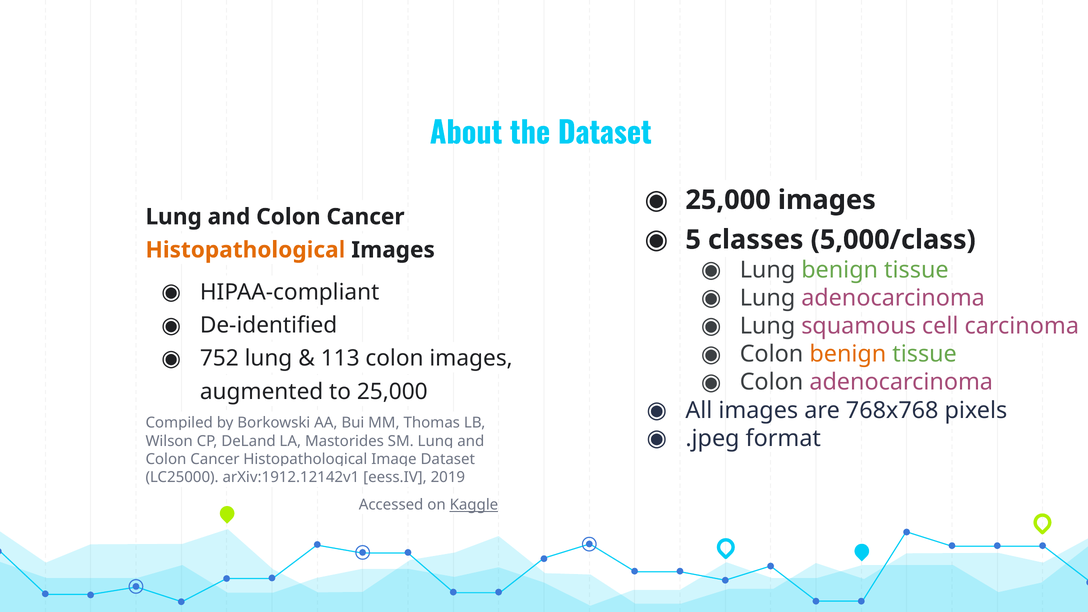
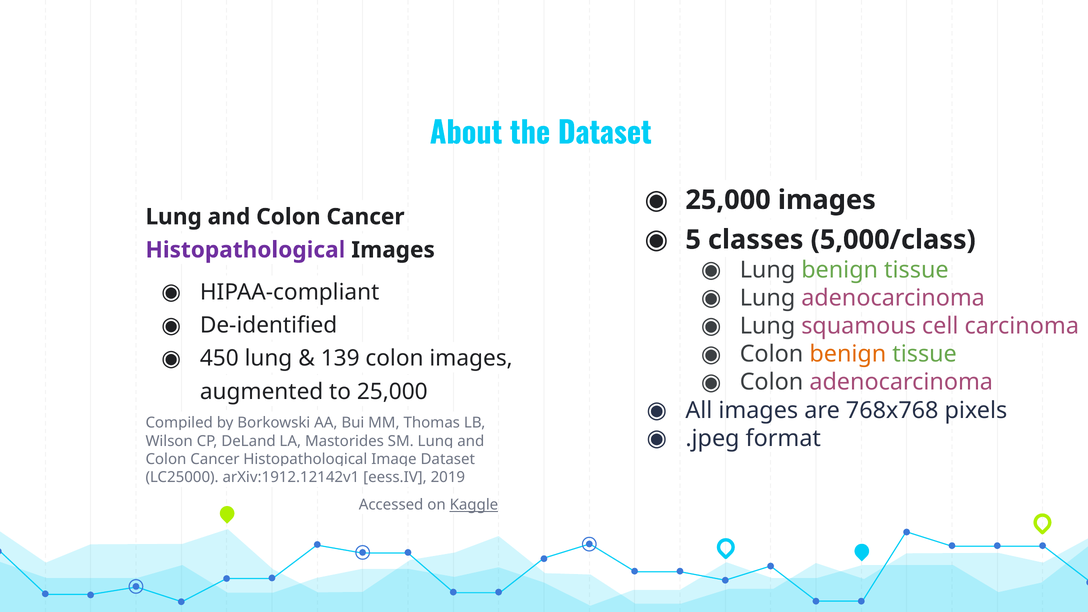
Histopathological at (245, 250) colour: orange -> purple
752: 752 -> 450
113: 113 -> 139
